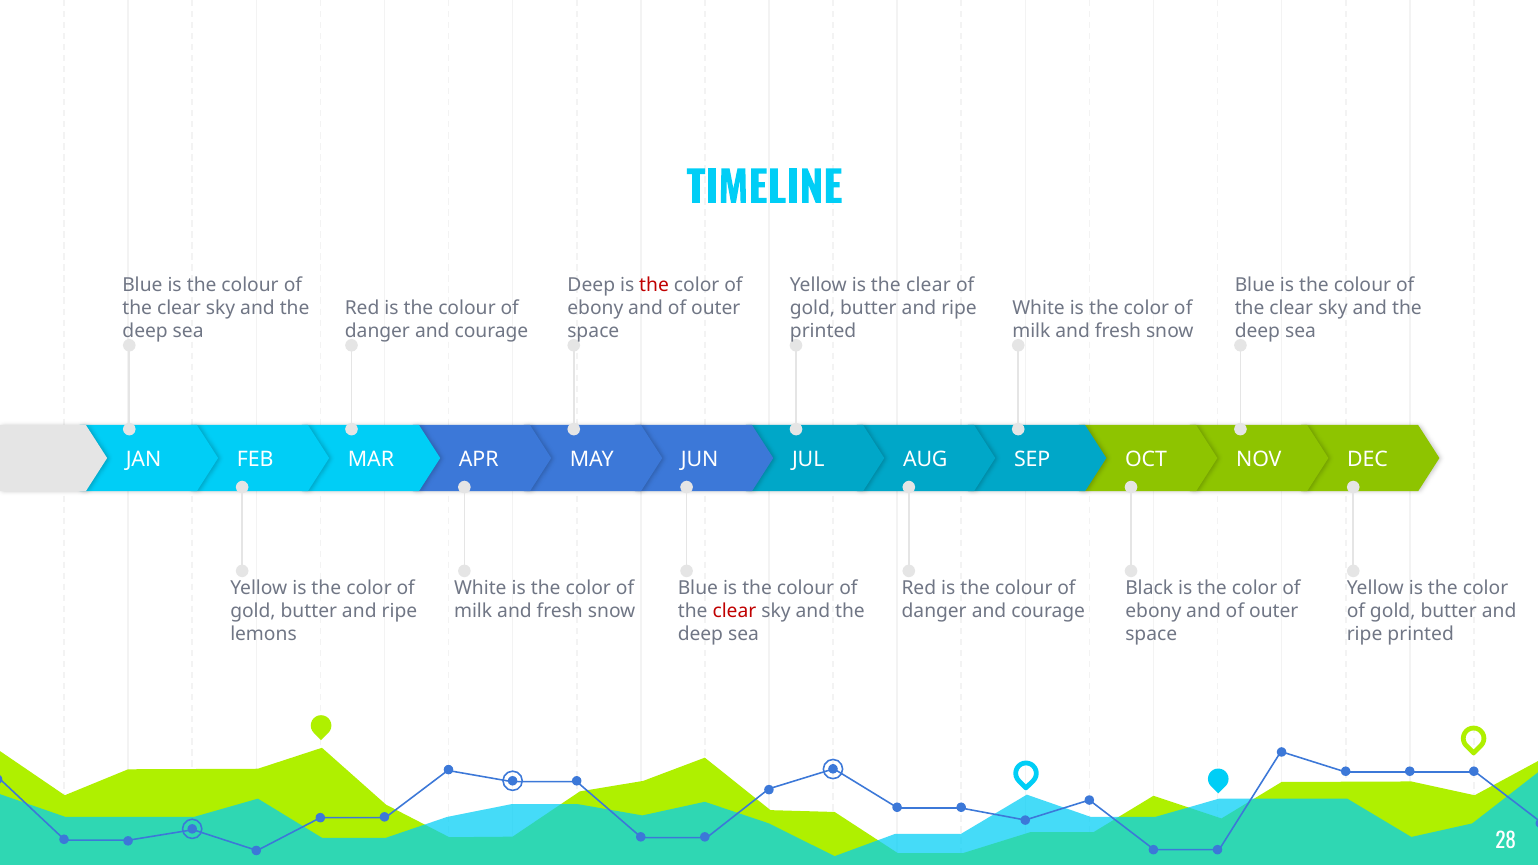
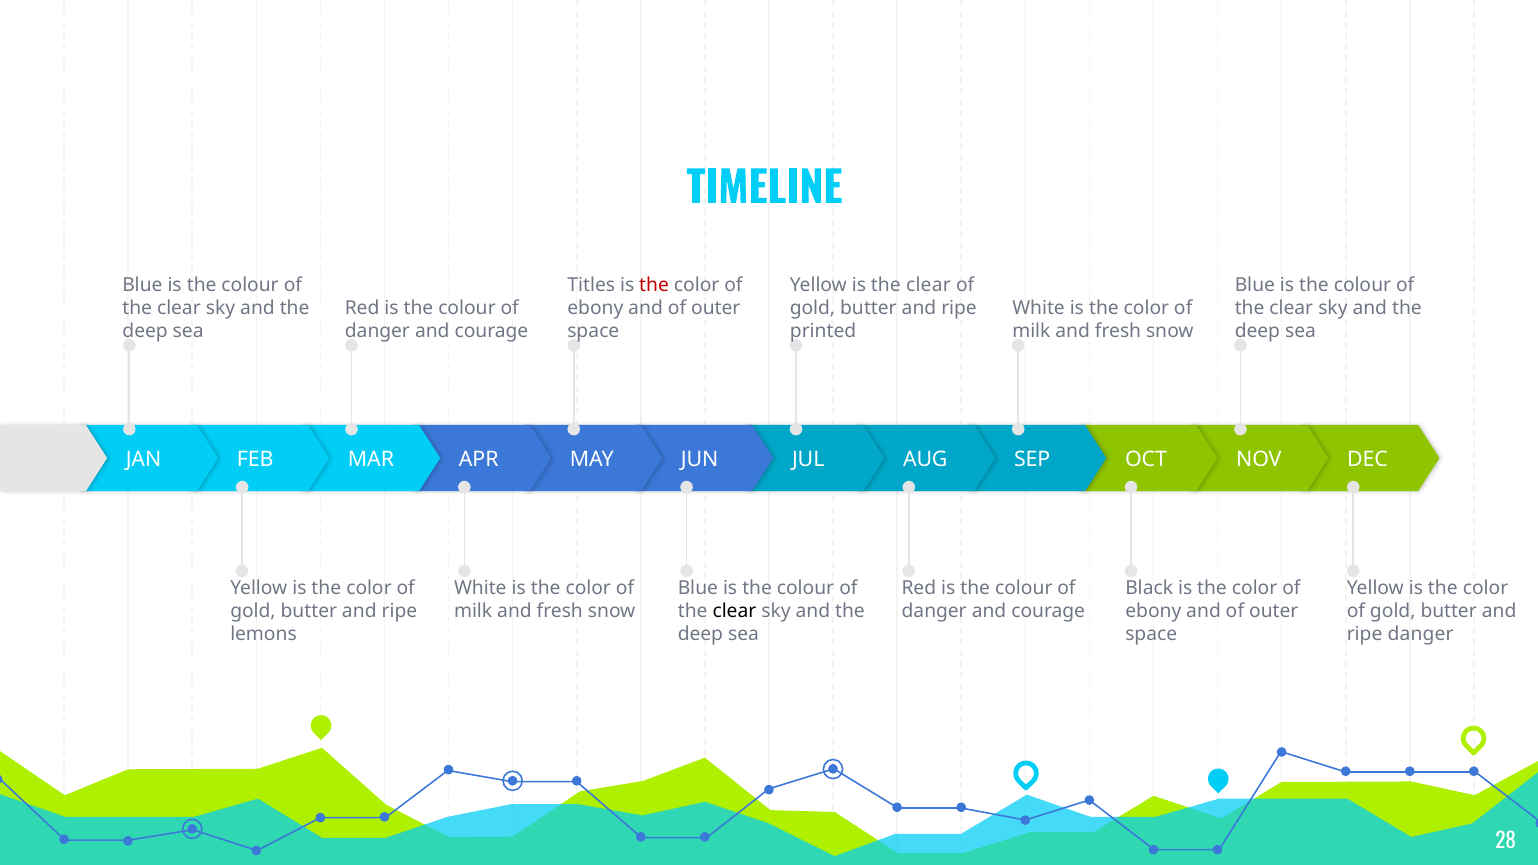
Deep at (591, 285): Deep -> Titles
clear at (734, 611) colour: red -> black
printed at (1421, 634): printed -> danger
